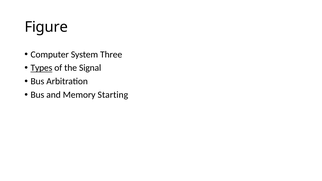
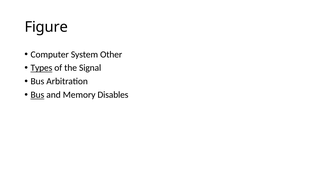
Three: Three -> Other
Bus at (37, 95) underline: none -> present
Starting: Starting -> Disables
